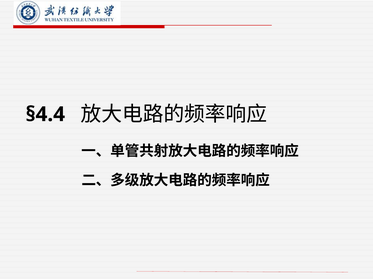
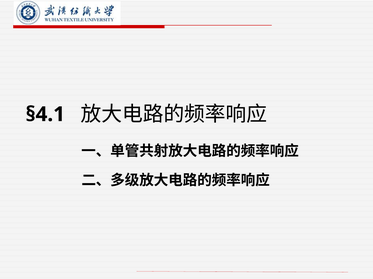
§4.4: §4.4 -> §4.1
